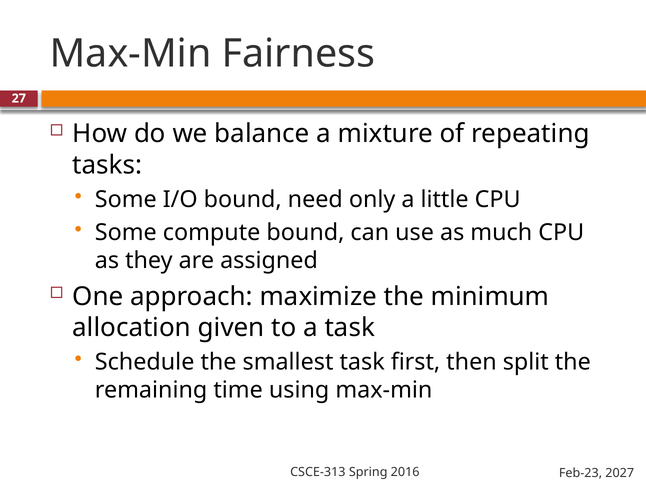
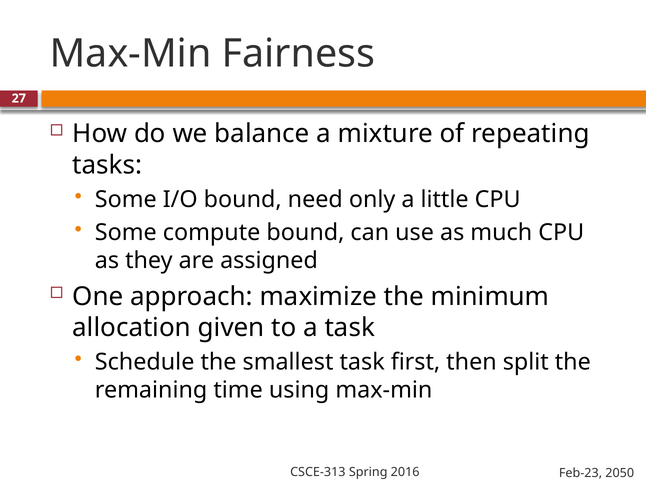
2027: 2027 -> 2050
